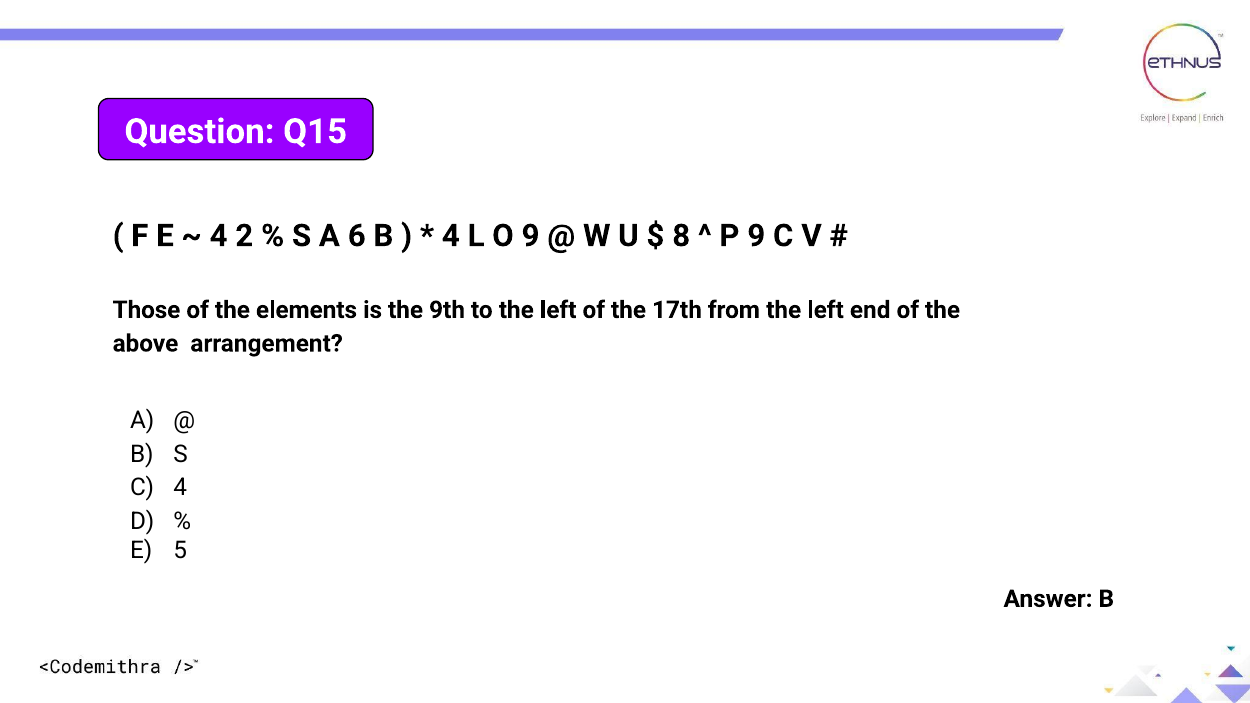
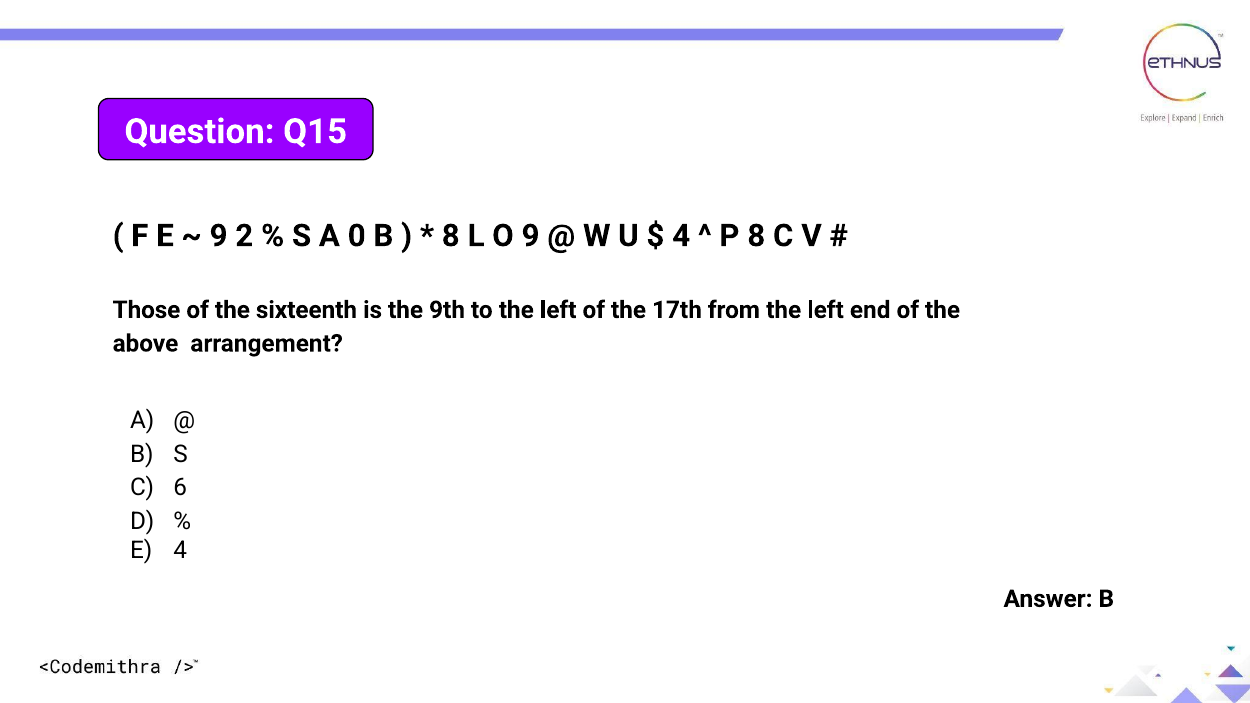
4 at (219, 236): 4 -> 9
6: 6 -> 0
4 at (451, 236): 4 -> 8
8 at (681, 236): 8 -> 4
P 9: 9 -> 8
elements: elements -> sixteenth
C 4: 4 -> 6
E 5: 5 -> 4
